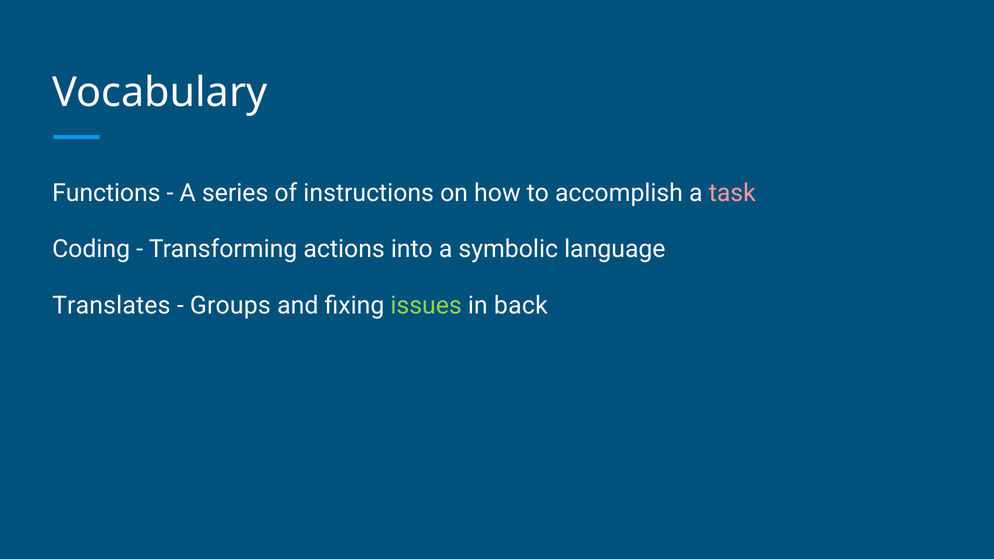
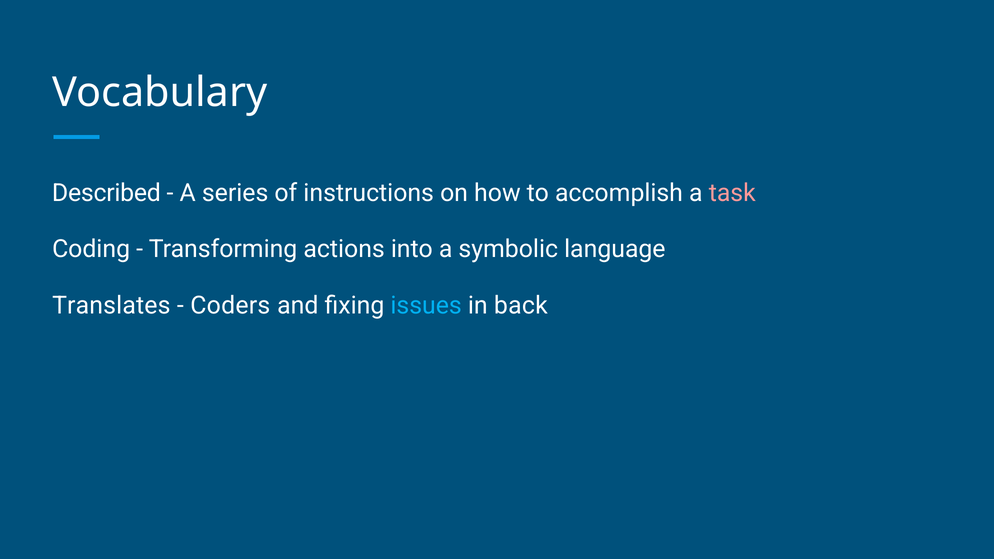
Functions: Functions -> Described
Groups: Groups -> Coders
issues colour: light green -> light blue
